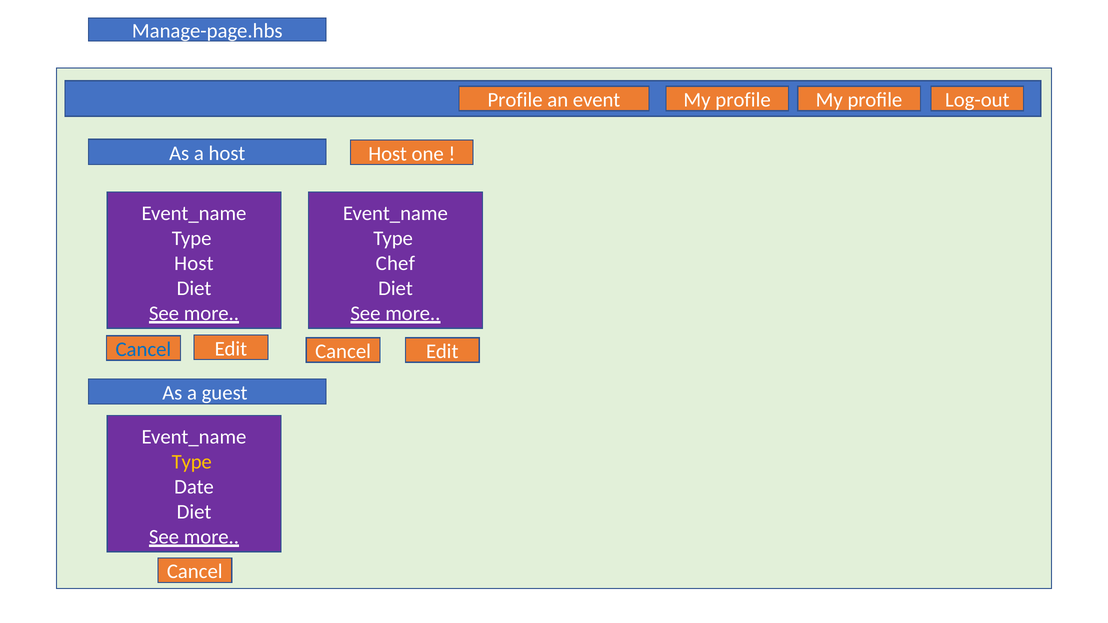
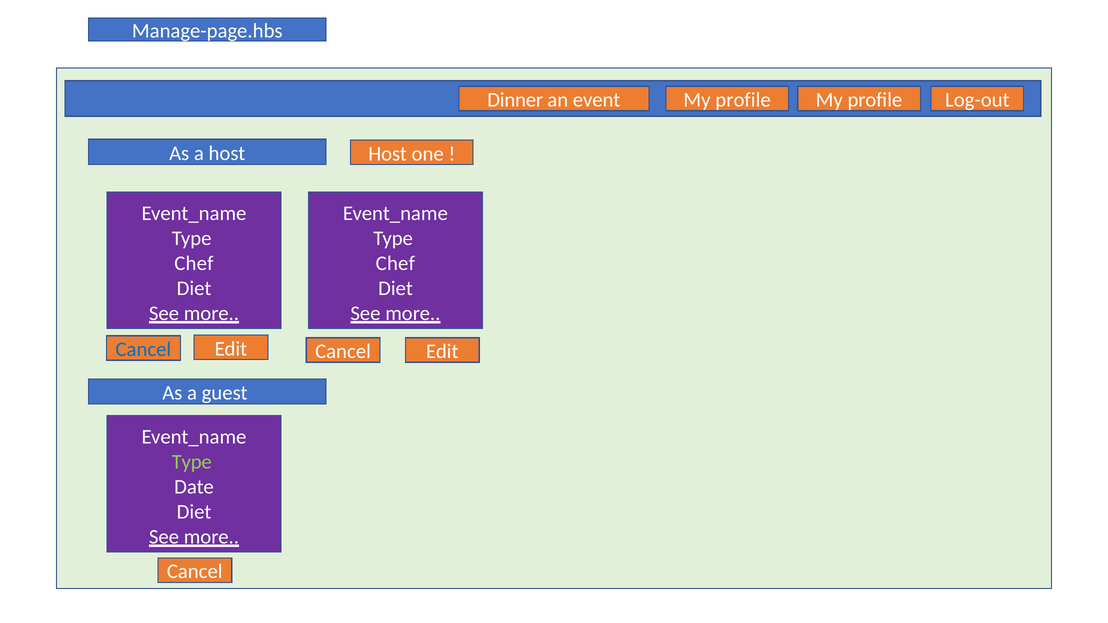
Profile at (515, 100): Profile -> Dinner
Host at (194, 263): Host -> Chef
Type at (192, 462) colour: yellow -> light green
